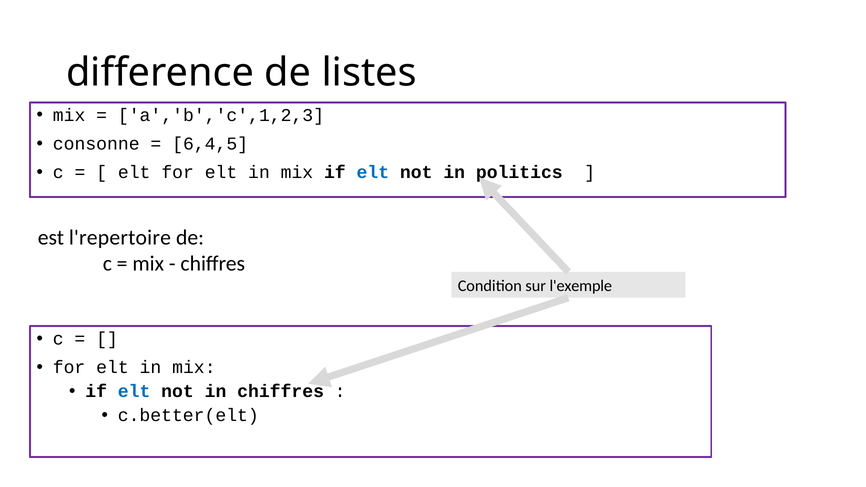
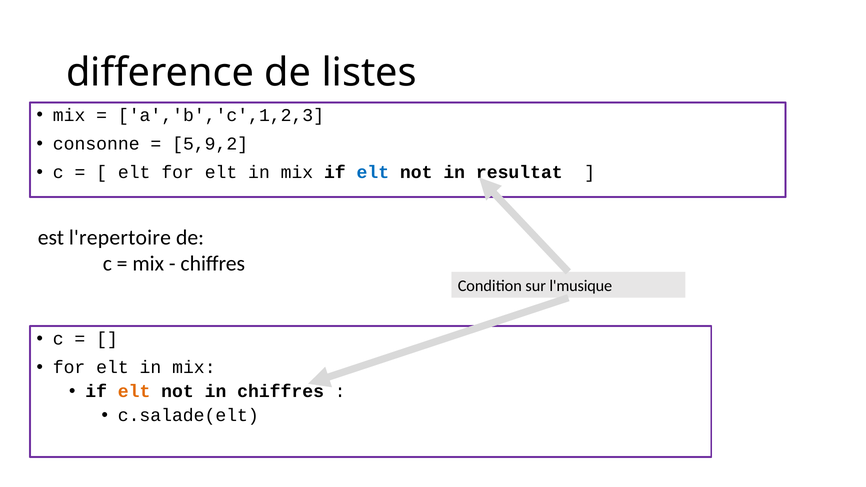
6,4,5: 6,4,5 -> 5,9,2
politics: politics -> resultat
l'exemple: l'exemple -> l'musique
elt at (134, 392) colour: blue -> orange
c.better(elt: c.better(elt -> c.salade(elt
